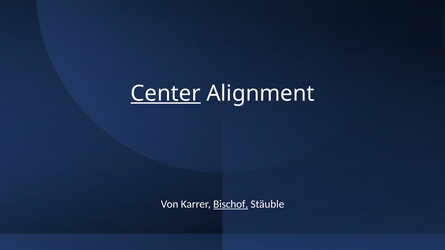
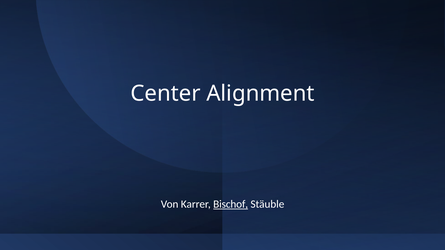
Center underline: present -> none
